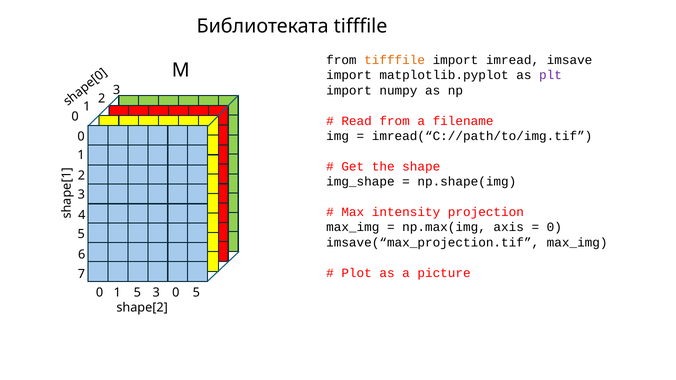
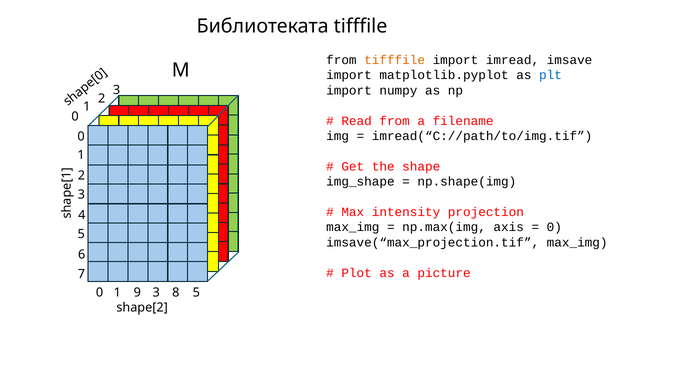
plt colour: purple -> blue
1 5: 5 -> 9
0 at (176, 293): 0 -> 8
